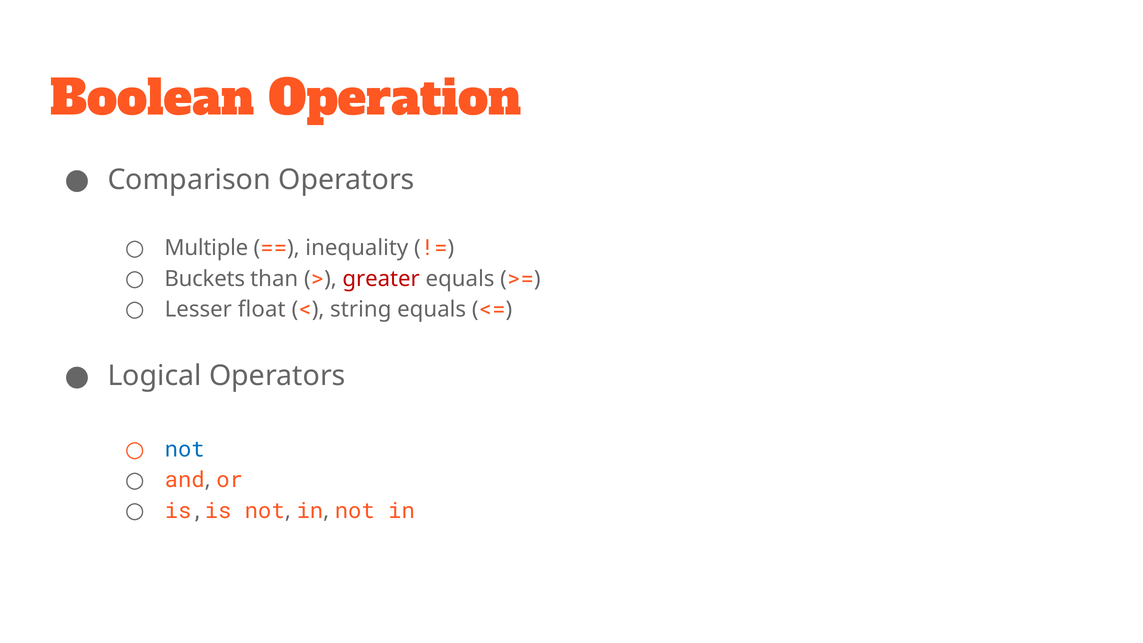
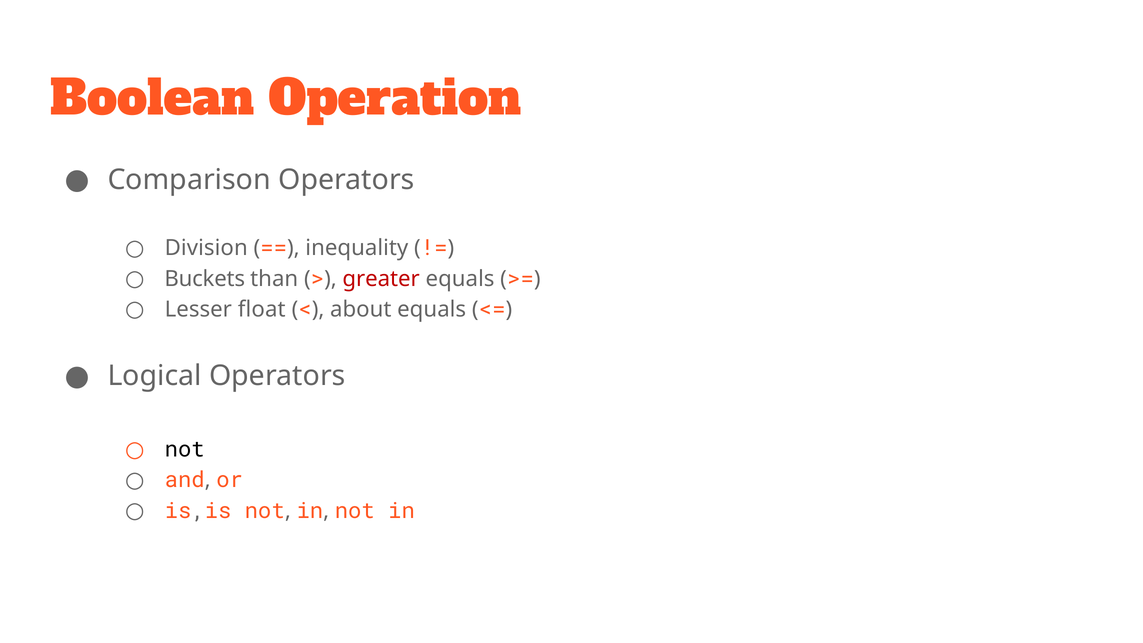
Multiple: Multiple -> Division
string: string -> about
not at (185, 449) colour: blue -> black
